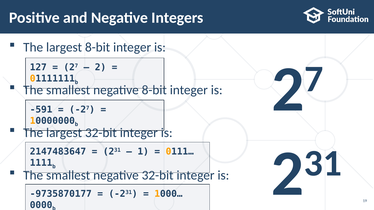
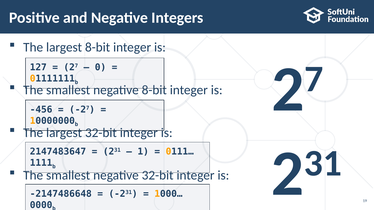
2: 2 -> 0
-591: -591 -> -456
-9735870177: -9735870177 -> -2147486648
